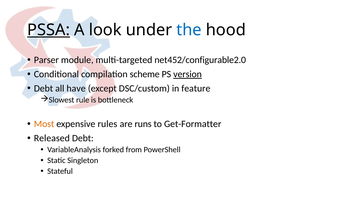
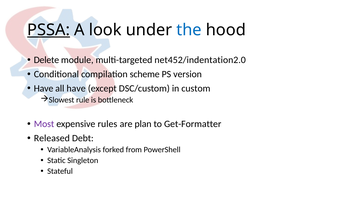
Parser: Parser -> Delete
net452/configurable2.0: net452/configurable2.0 -> net452/indentation2.0
version underline: present -> none
Debt at (43, 88): Debt -> Have
feature: feature -> custom
Most colour: orange -> purple
runs: runs -> plan
